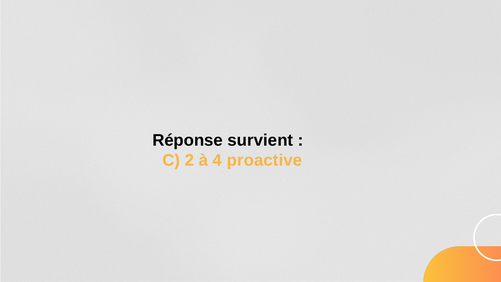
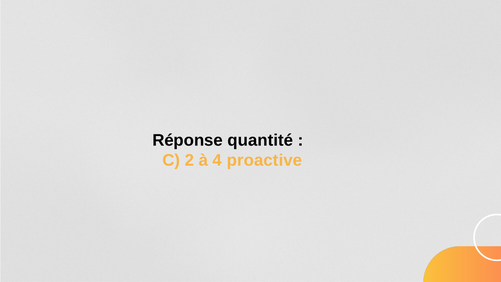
survient: survient -> quantité
